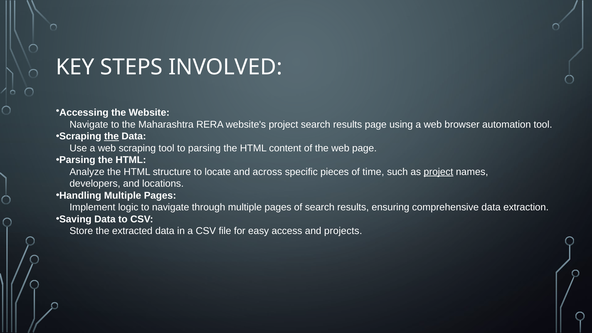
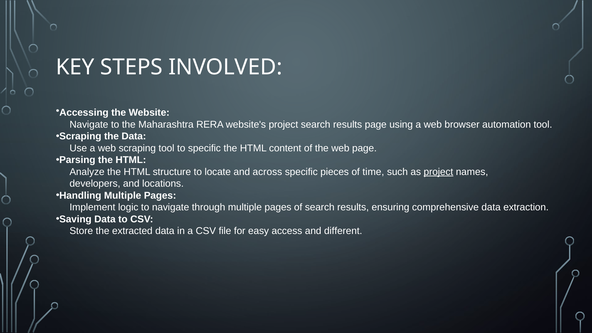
the at (111, 136) underline: present -> none
to parsing: parsing -> specific
projects: projects -> different
